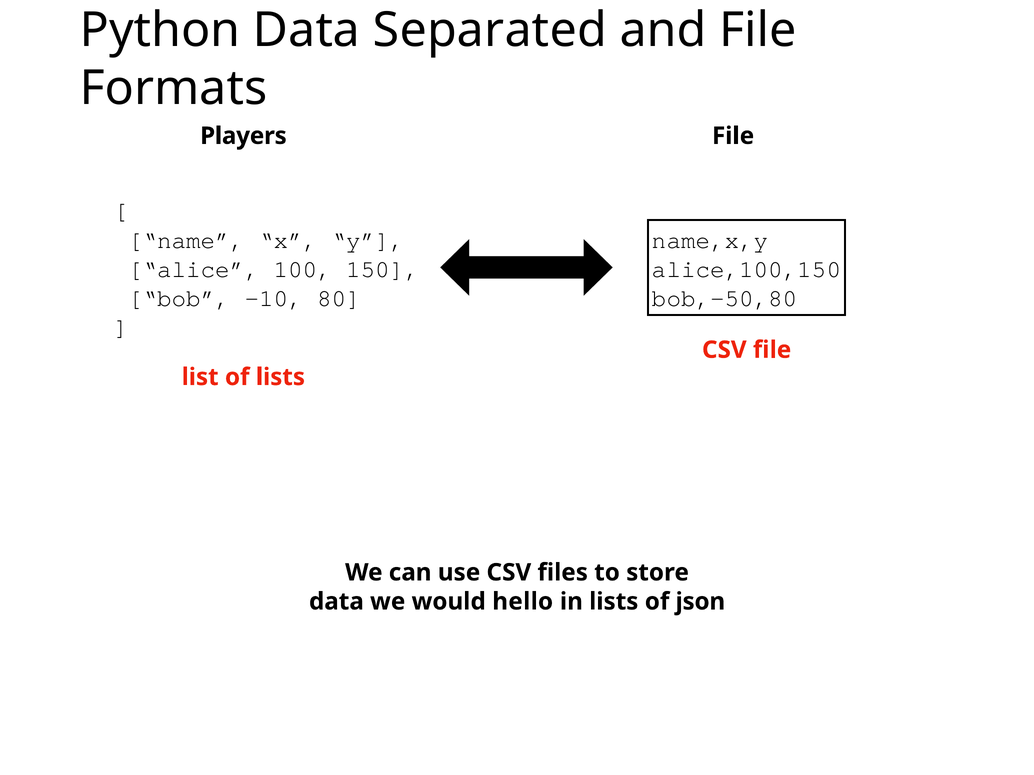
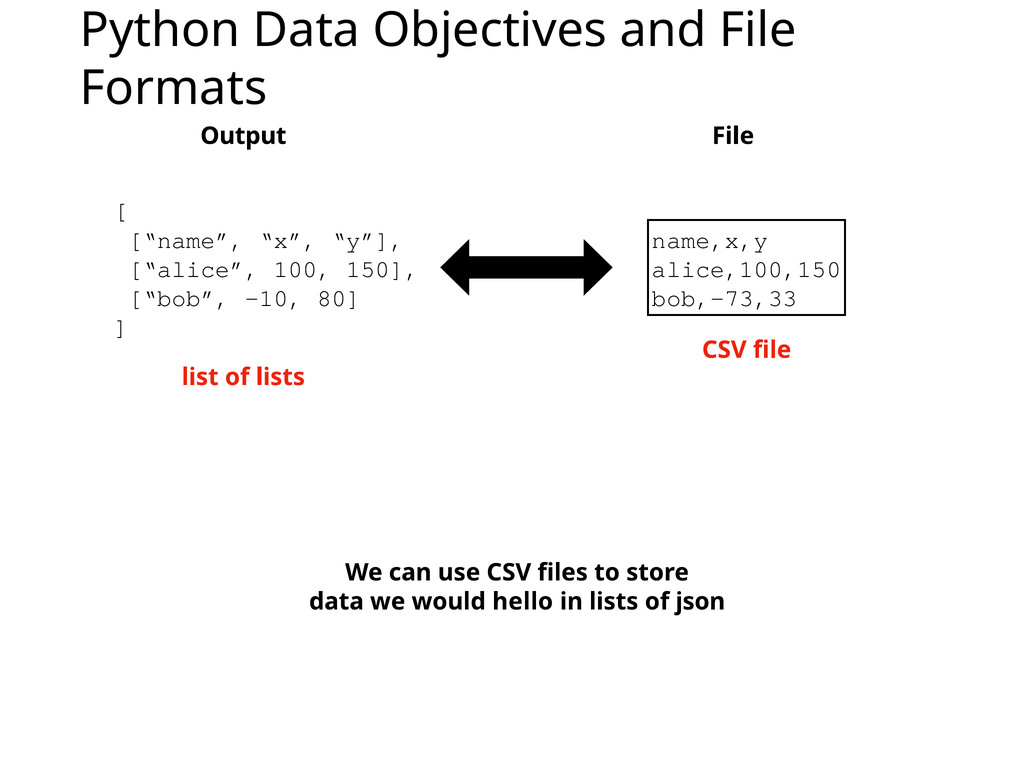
Separated: Separated -> Objectives
Players: Players -> Output
bob,-50,80: bob,-50,80 -> bob,-73,33
